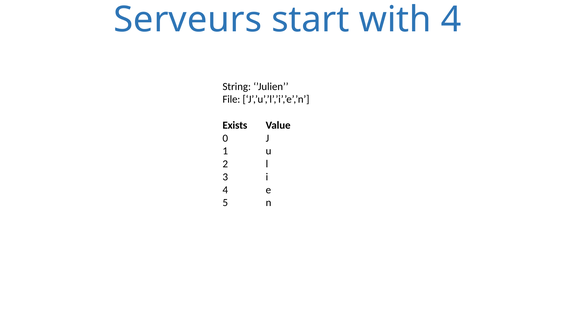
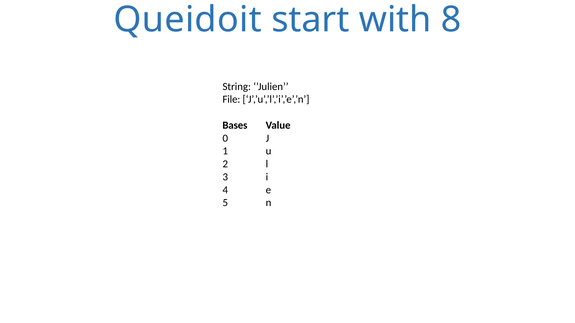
Serveurs: Serveurs -> Queidoit
with 4: 4 -> 8
Exists: Exists -> Bases
